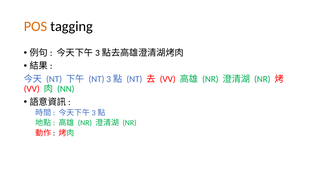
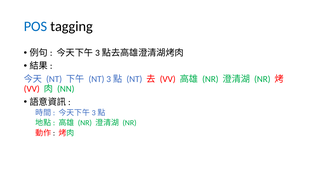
POS colour: orange -> blue
